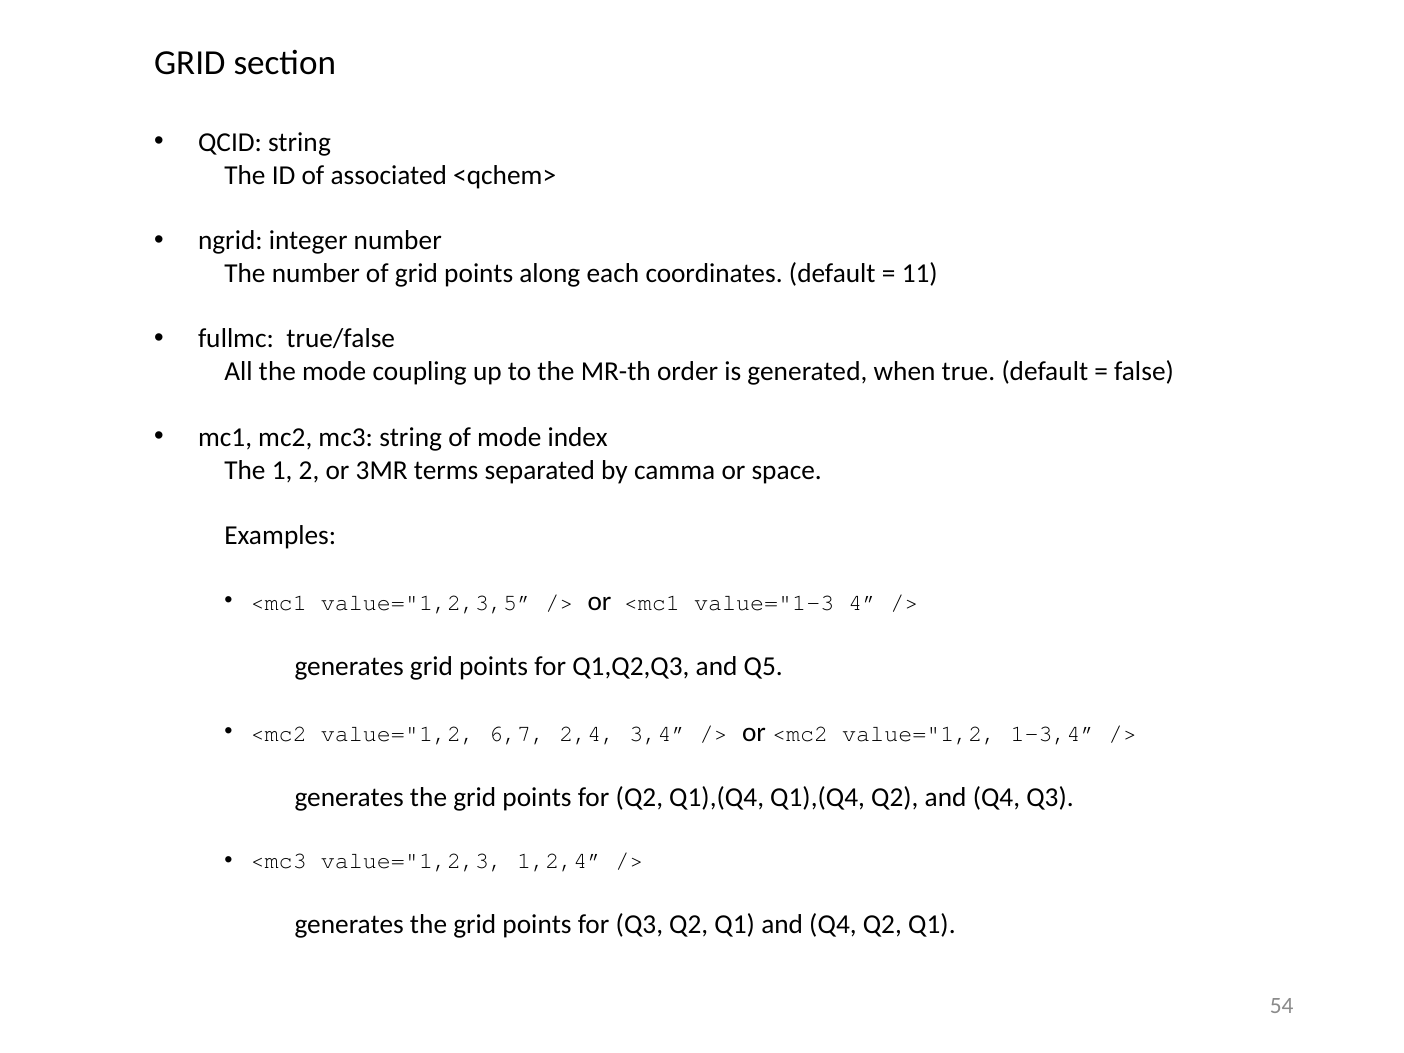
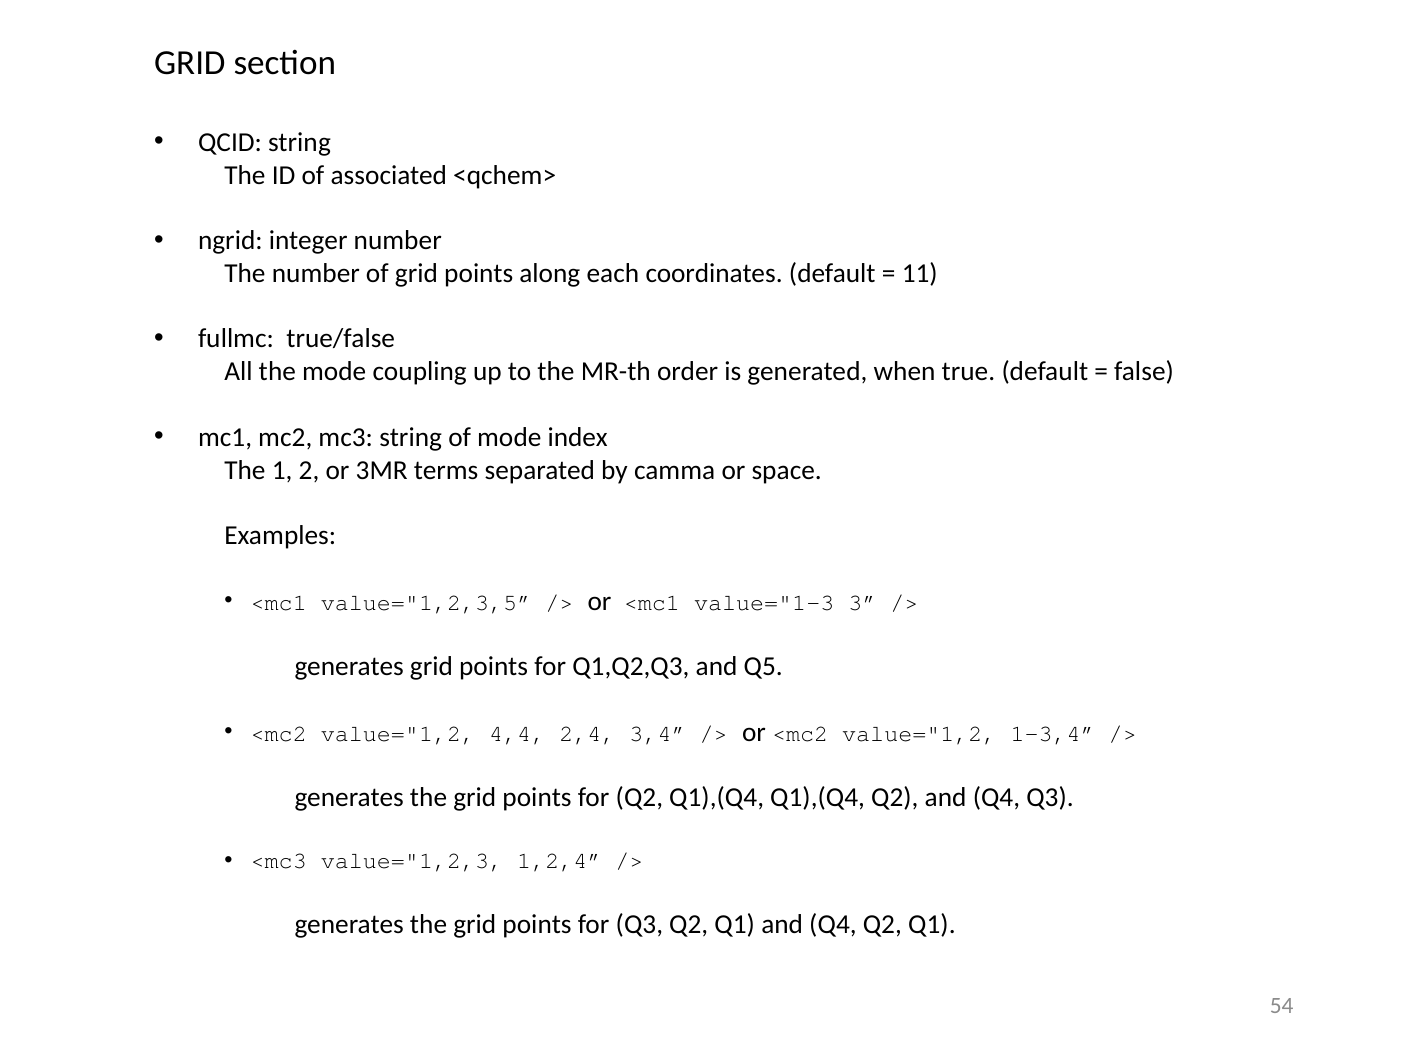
4: 4 -> 3
6,7: 6,7 -> 4,4
